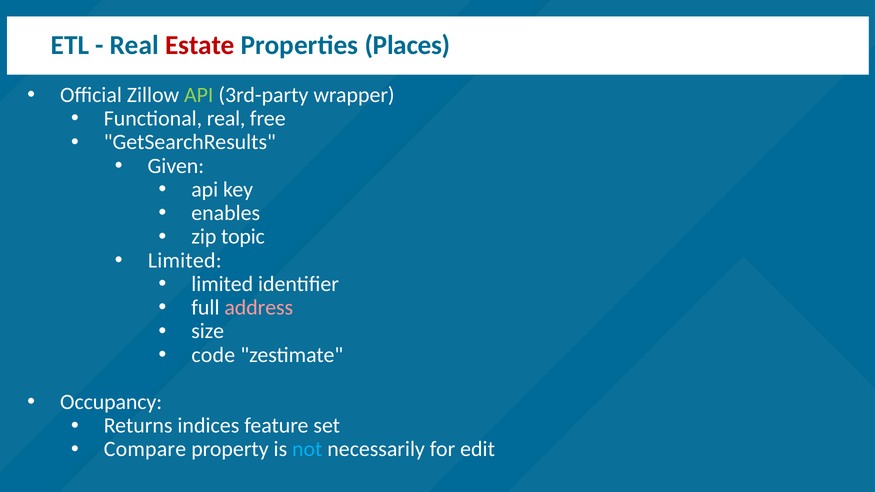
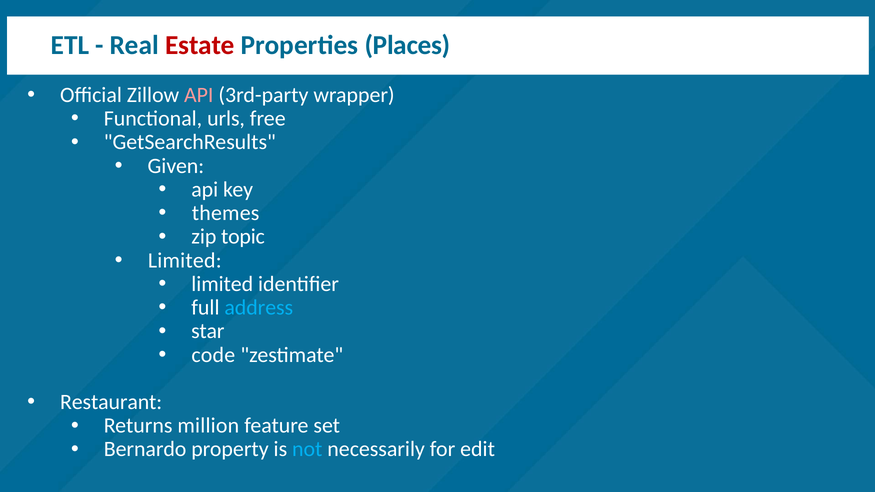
API at (199, 95) colour: light green -> pink
Functional real: real -> urls
enables: enables -> themes
address colour: pink -> light blue
size: size -> star
Occupancy: Occupancy -> Restaurant
indices: indices -> million
Compare: Compare -> Bernardo
